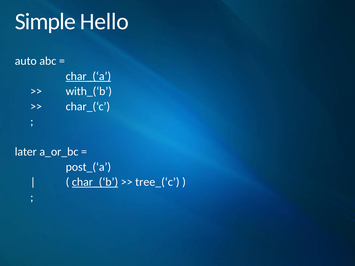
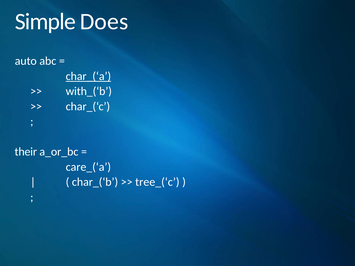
Hello: Hello -> Does
later: later -> their
post_(‘a: post_(‘a -> care_(‘a
char_(‘b underline: present -> none
